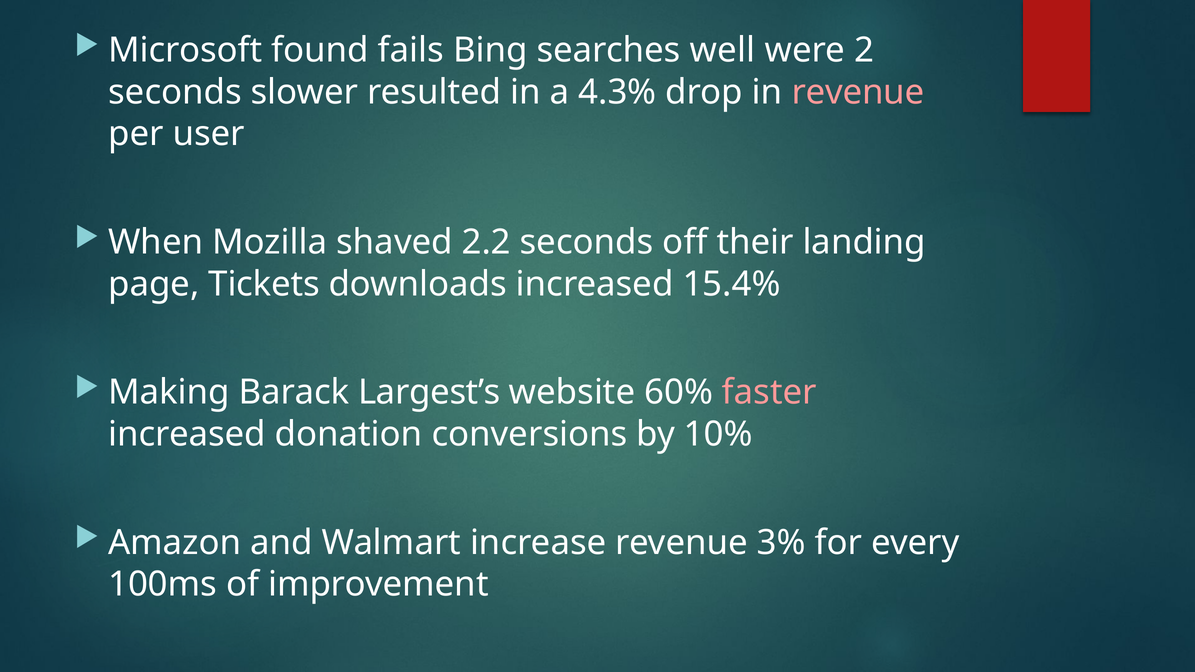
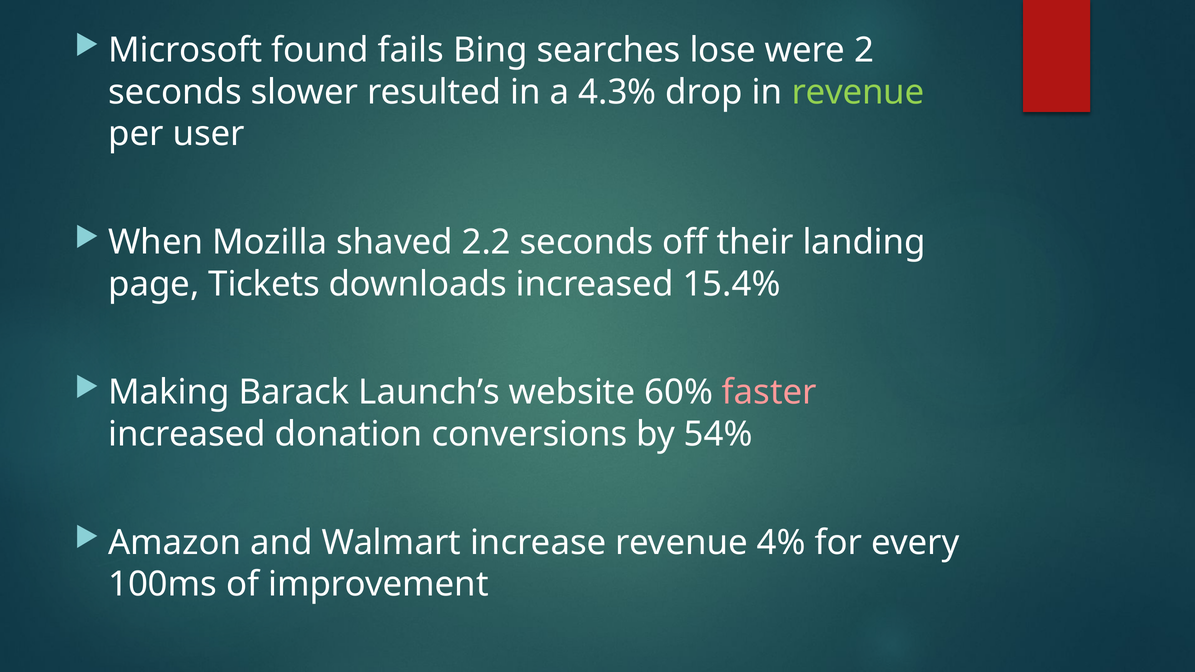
well: well -> lose
revenue at (858, 92) colour: pink -> light green
Largest’s: Largest’s -> Launch’s
10%: 10% -> 54%
3%: 3% -> 4%
